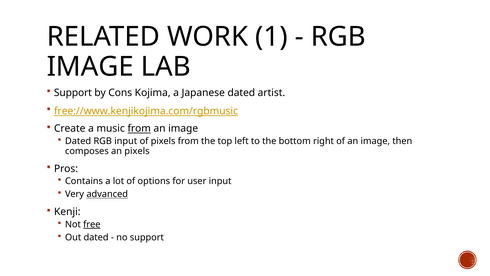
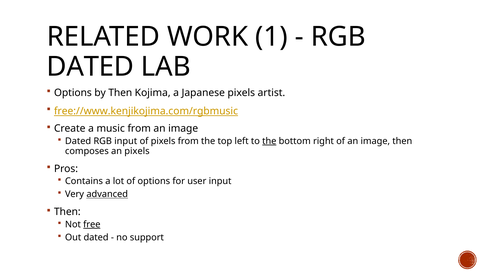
IMAGE at (90, 67): IMAGE -> DATED
Support at (73, 93): Support -> Options
by Cons: Cons -> Then
Japanese dated: dated -> pixels
from at (139, 128) underline: present -> none
the at (269, 141) underline: none -> present
Kenji at (67, 212): Kenji -> Then
